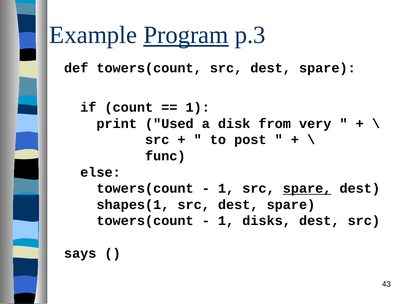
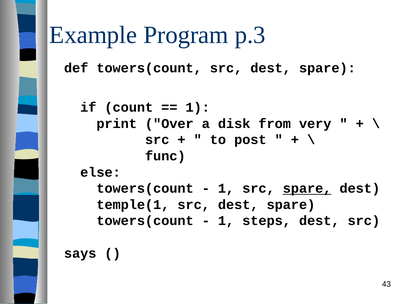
Program underline: present -> none
Used: Used -> Over
shapes(1: shapes(1 -> temple(1
disks: disks -> steps
